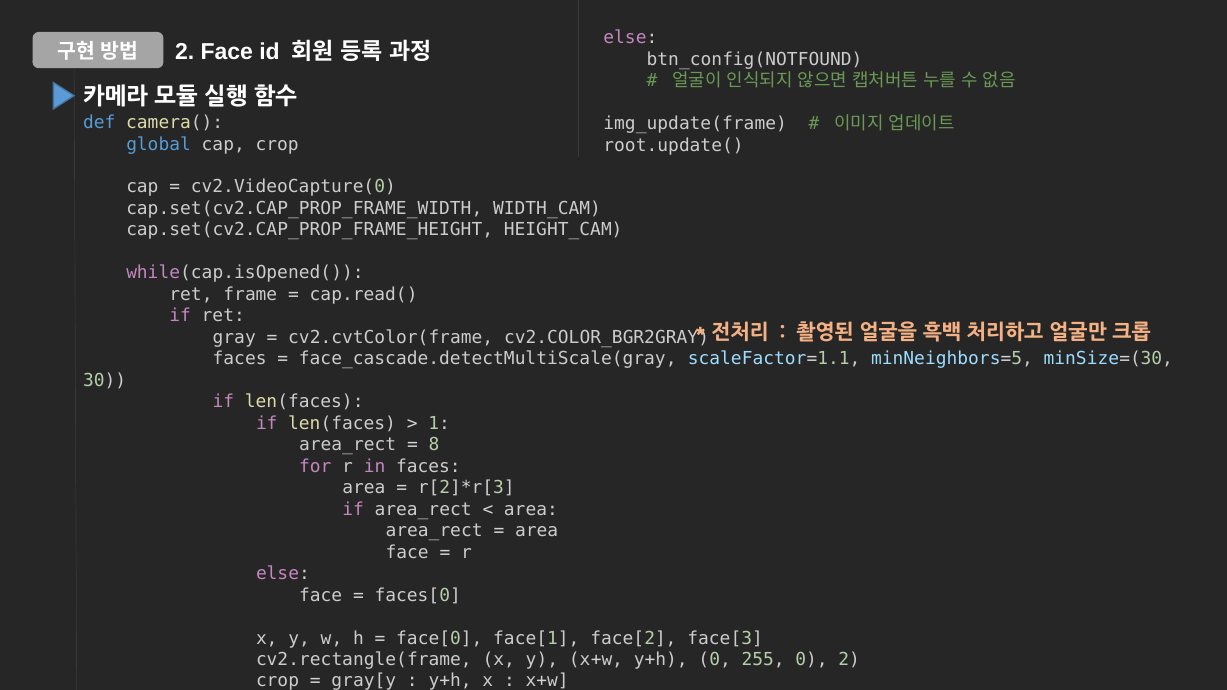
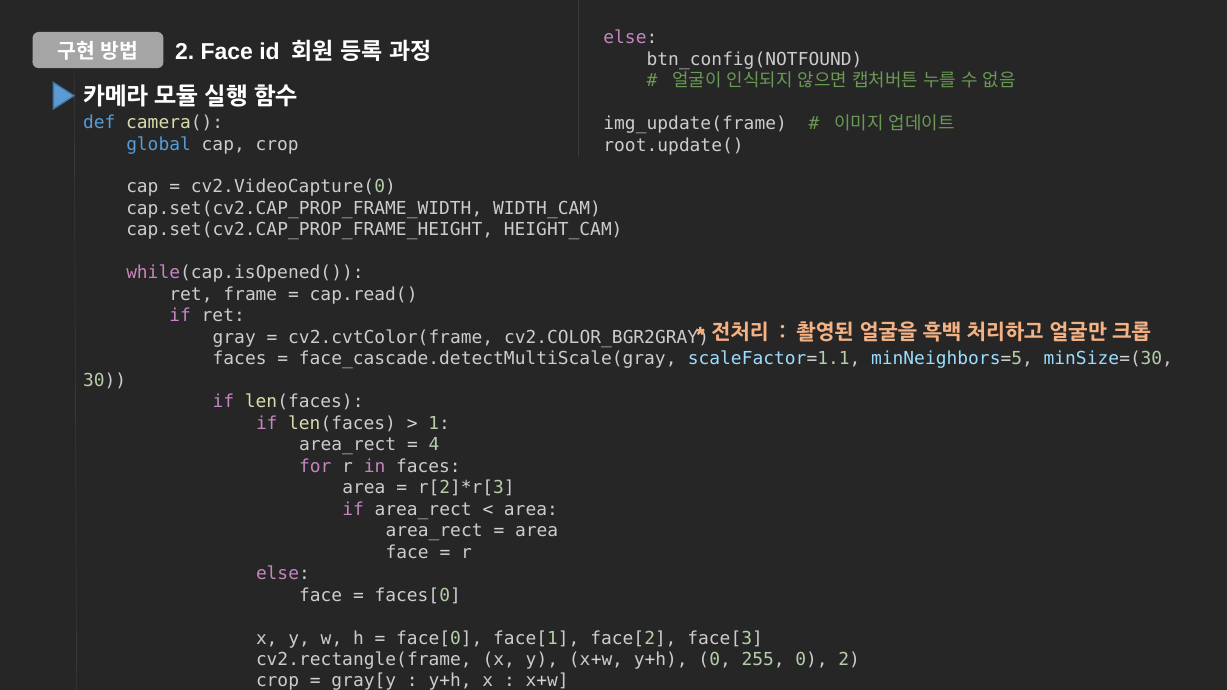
8: 8 -> 4
